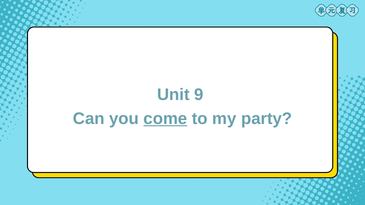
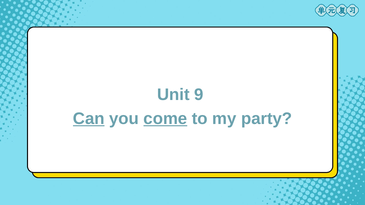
Can underline: none -> present
